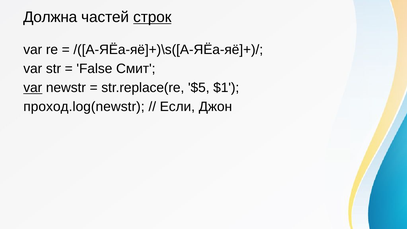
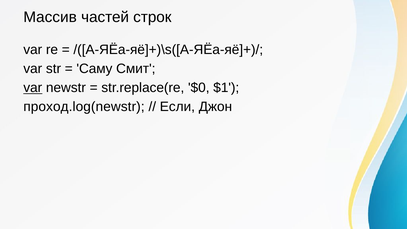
Должна: Должна -> Массив
строк underline: present -> none
False: False -> Саму
$5: $5 -> $0
